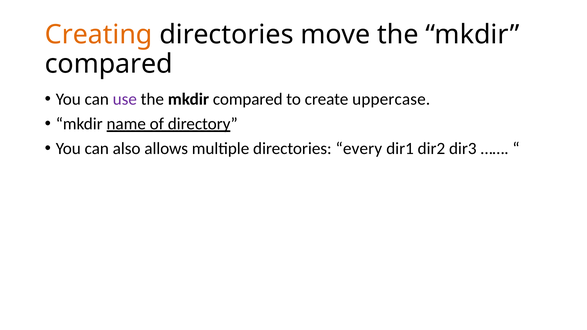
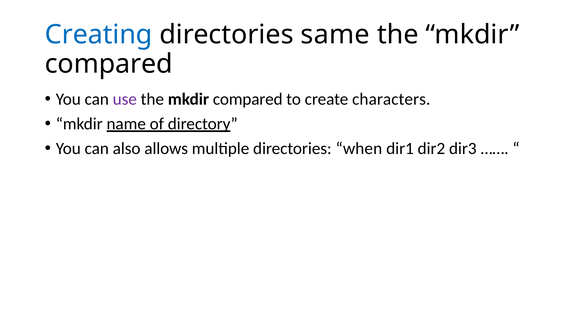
Creating colour: orange -> blue
move: move -> same
uppercase: uppercase -> characters
every: every -> when
